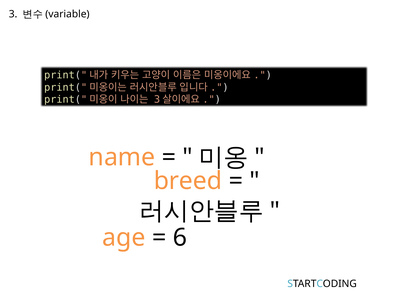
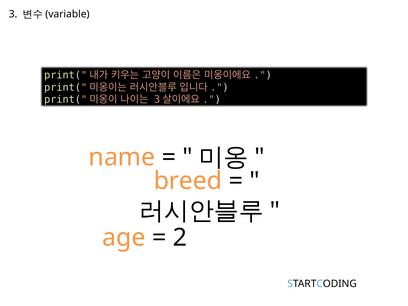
6: 6 -> 2
